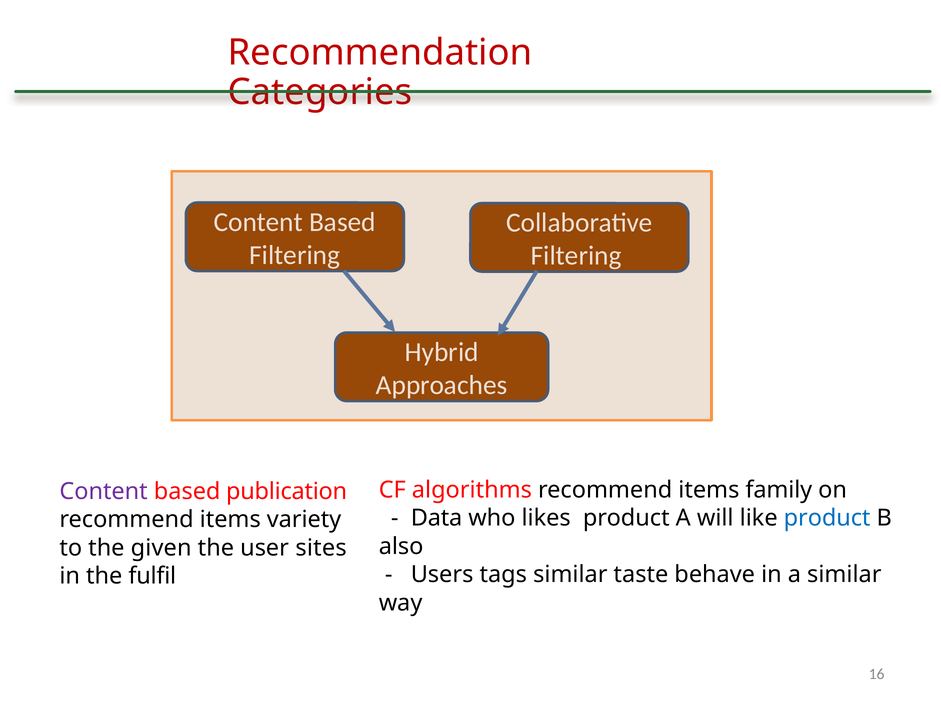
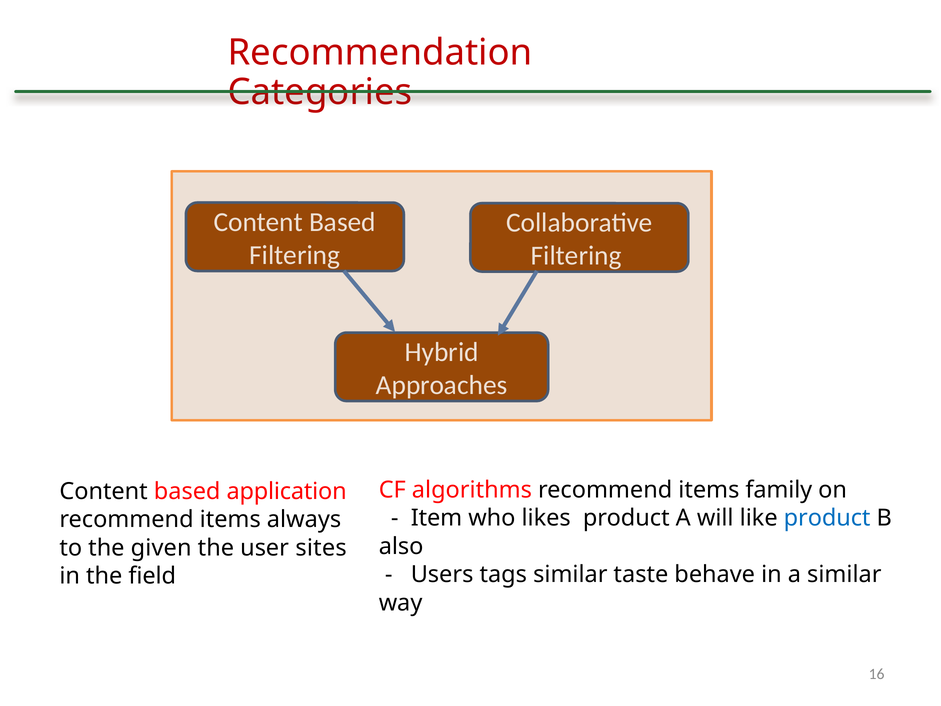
Content at (104, 491) colour: purple -> black
publication: publication -> application
Data: Data -> Item
variety: variety -> always
fulfil: fulfil -> field
